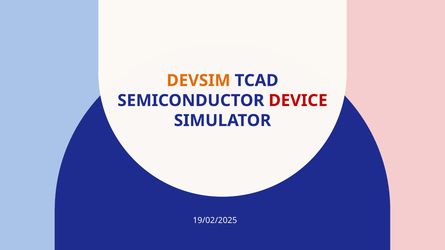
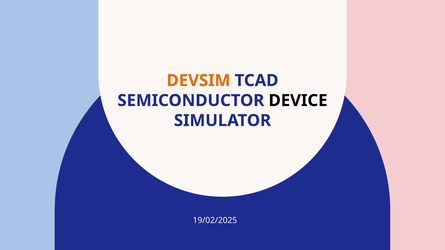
DEVICE colour: red -> black
